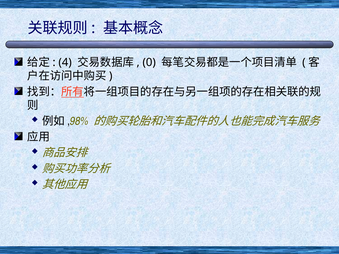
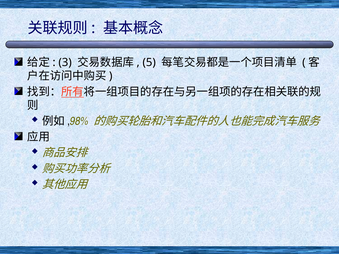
4: 4 -> 3
0: 0 -> 5
